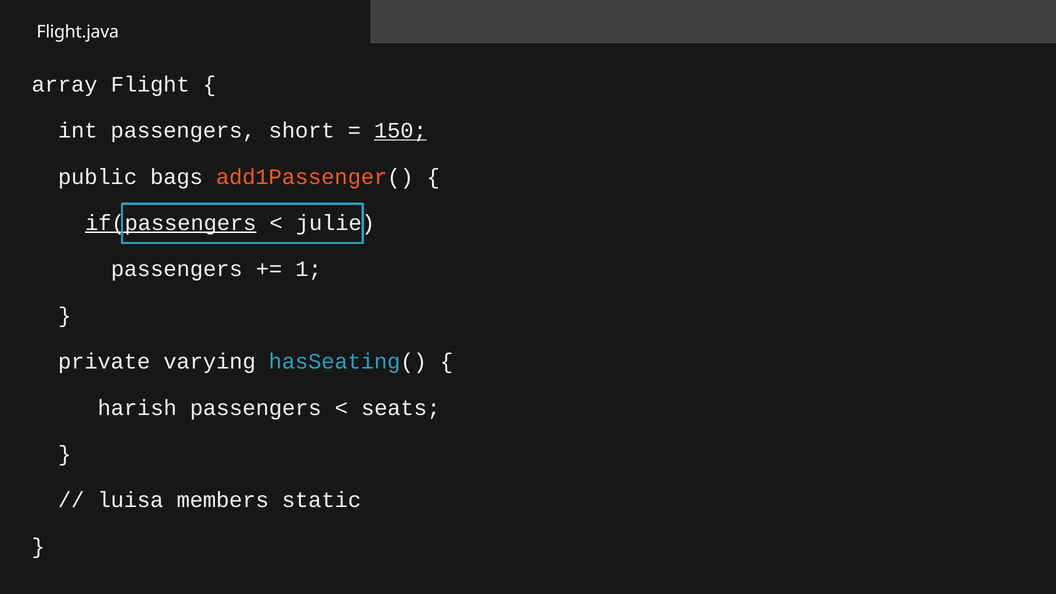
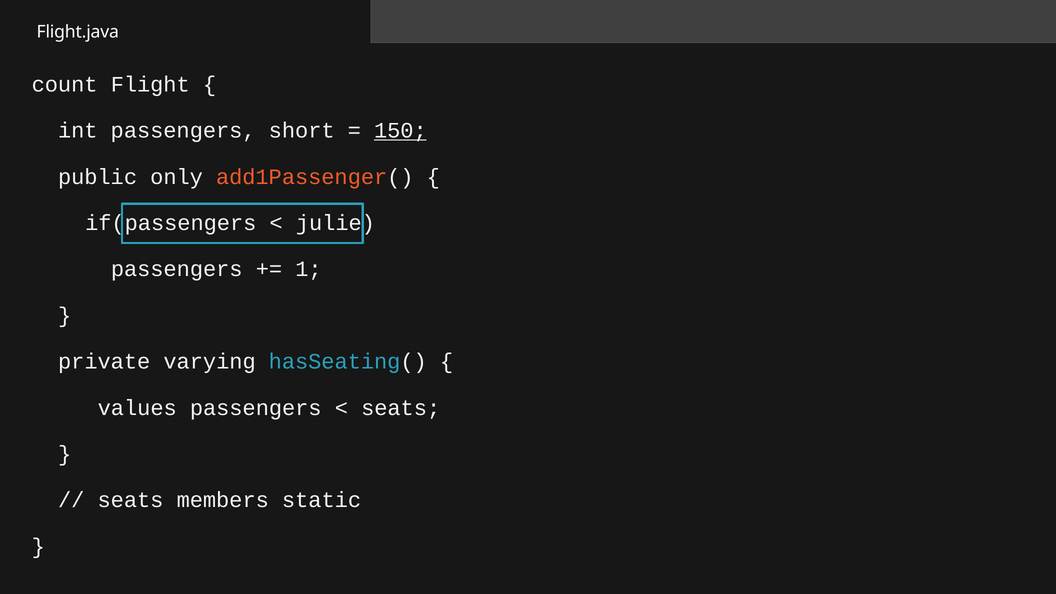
array: array -> count
bags: bags -> only
if(passengers underline: present -> none
harish: harish -> values
luisa at (130, 500): luisa -> seats
